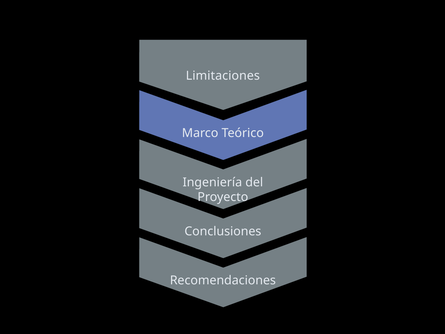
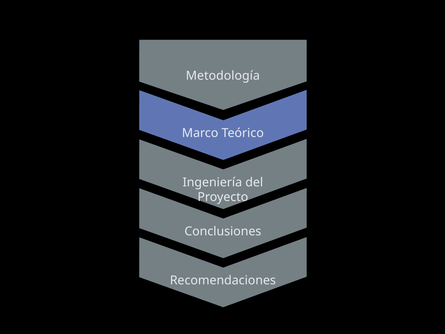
Limitaciones: Limitaciones -> Metodología
